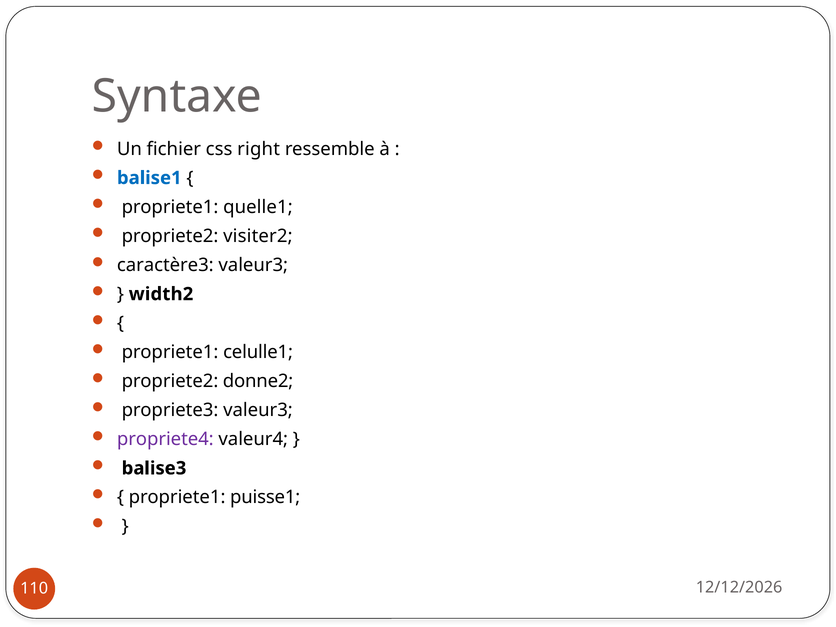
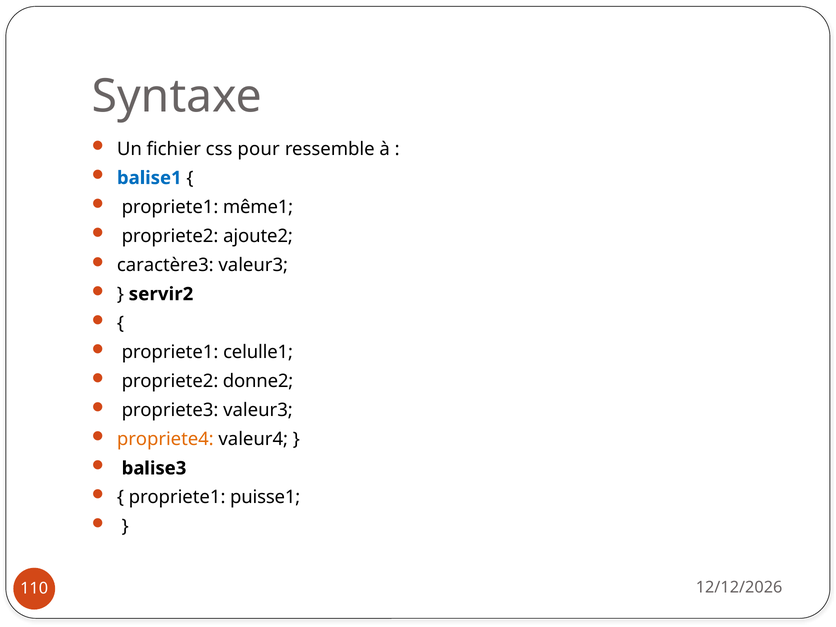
right: right -> pour
quelle1: quelle1 -> même1
visiter2: visiter2 -> ajoute2
width2: width2 -> servir2
propriete4 colour: purple -> orange
